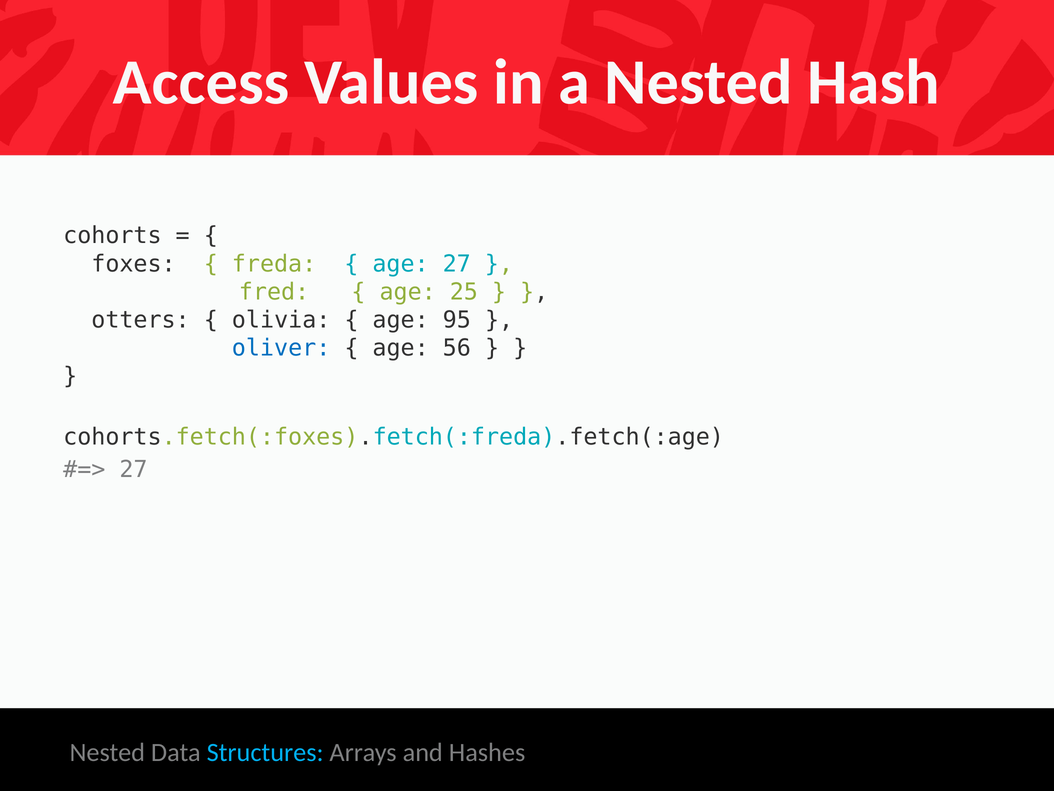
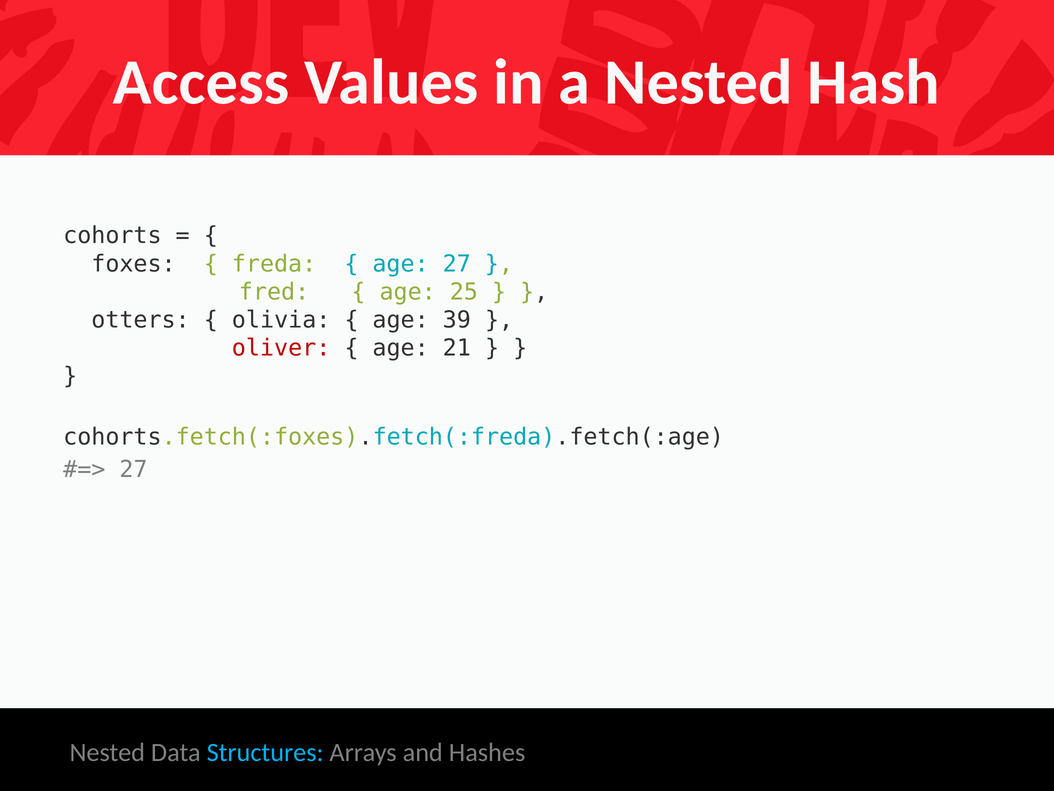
95: 95 -> 39
oliver colour: blue -> red
56: 56 -> 21
